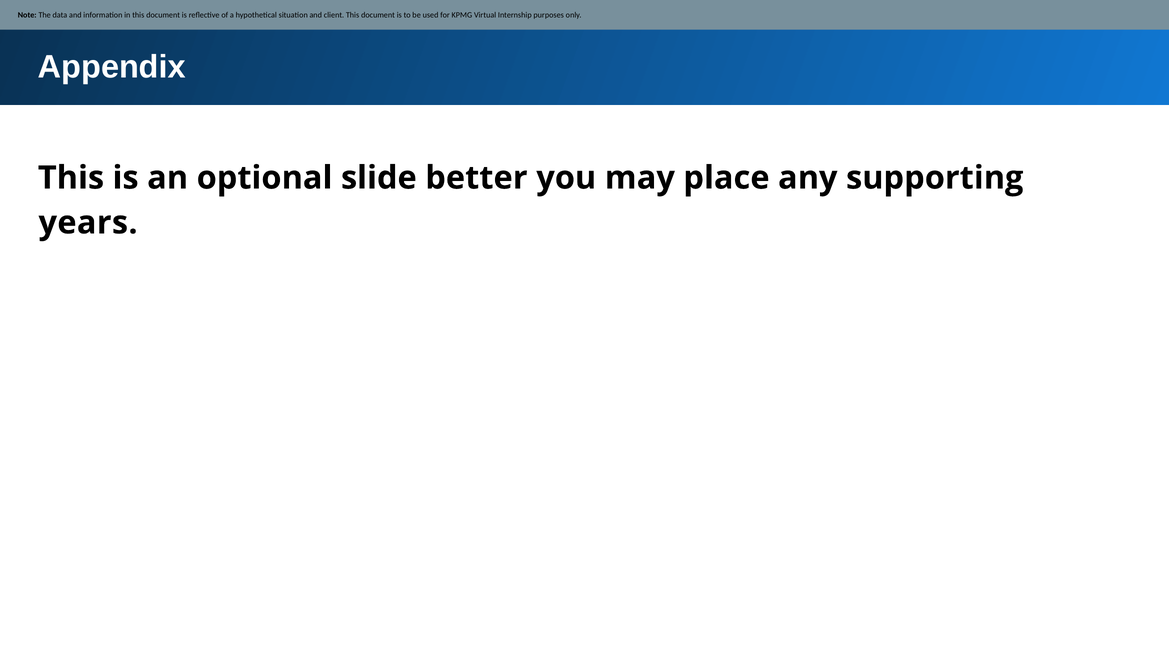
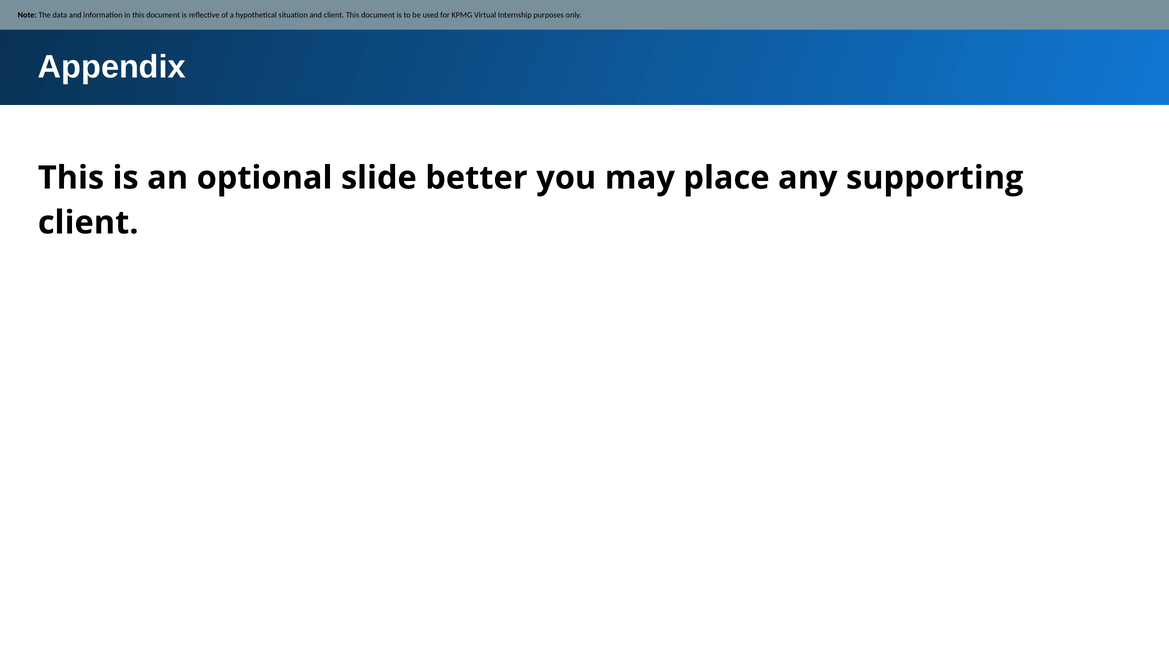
years at (88, 223): years -> client
